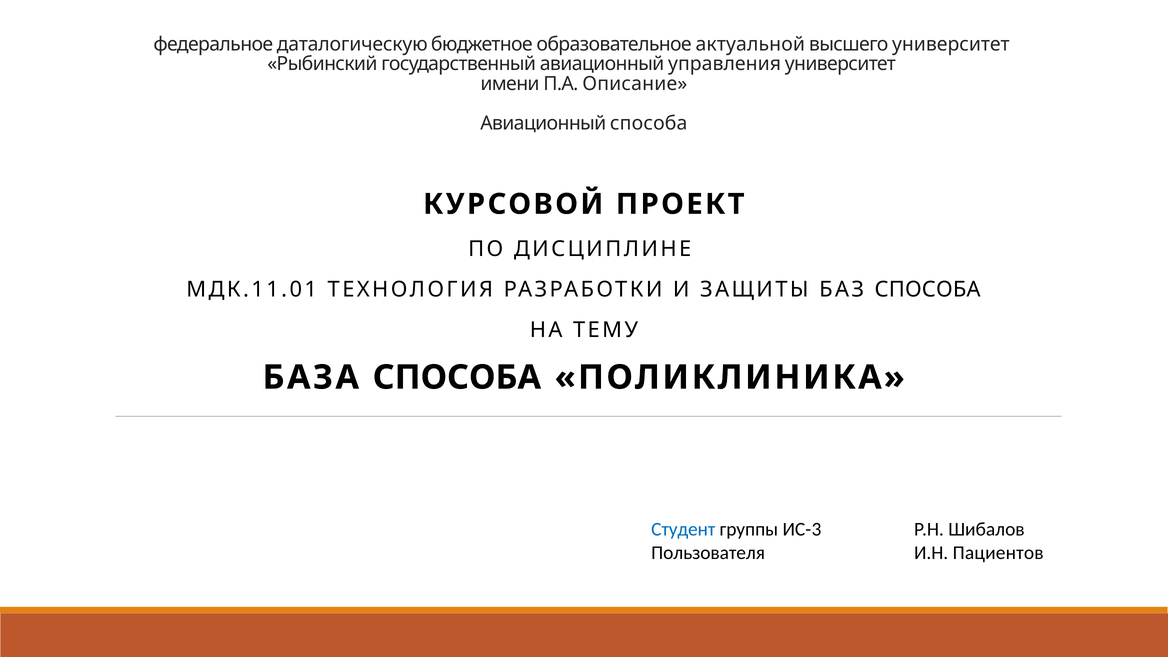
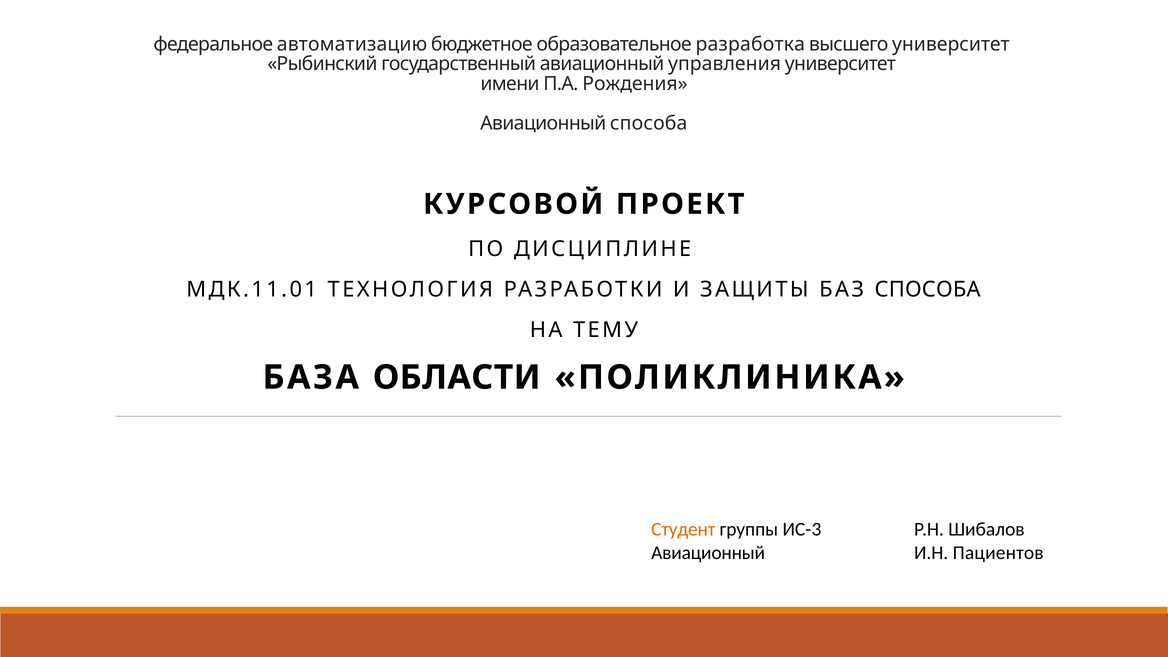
даталогическую: даталогическую -> автоматизацию
актуальной: актуальной -> разработка
Описание: Описание -> Рождения
БАЗА СПОСОБА: СПОСОБА -> ОБЛАСТИ
Студент colour: blue -> orange
Пользователя at (708, 553): Пользователя -> Авиационный
